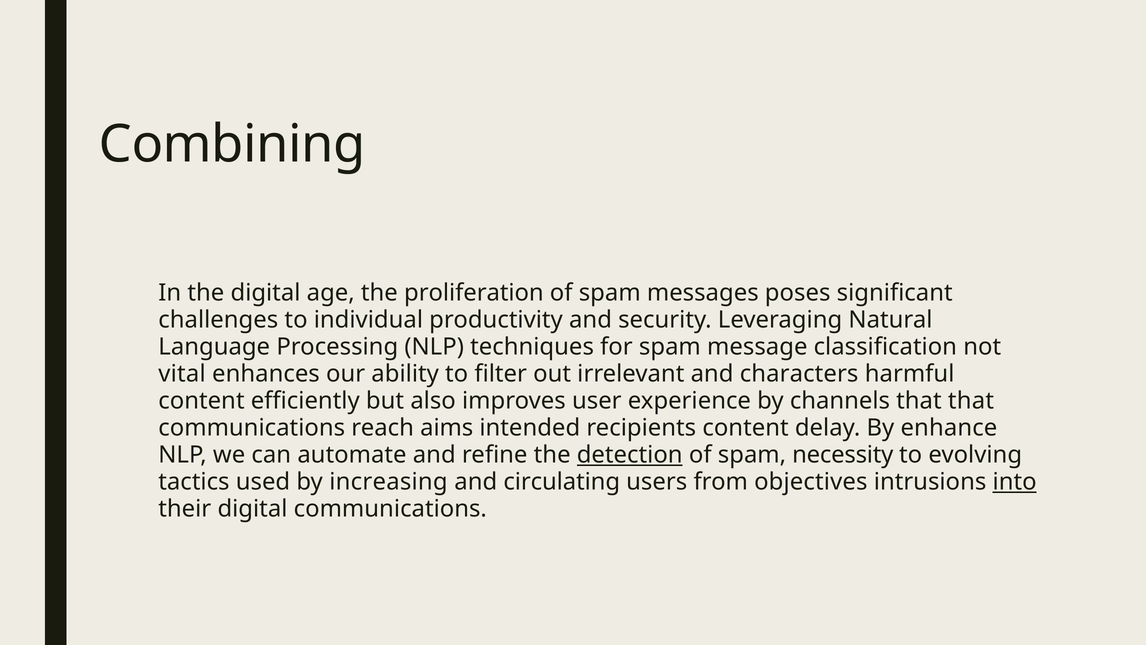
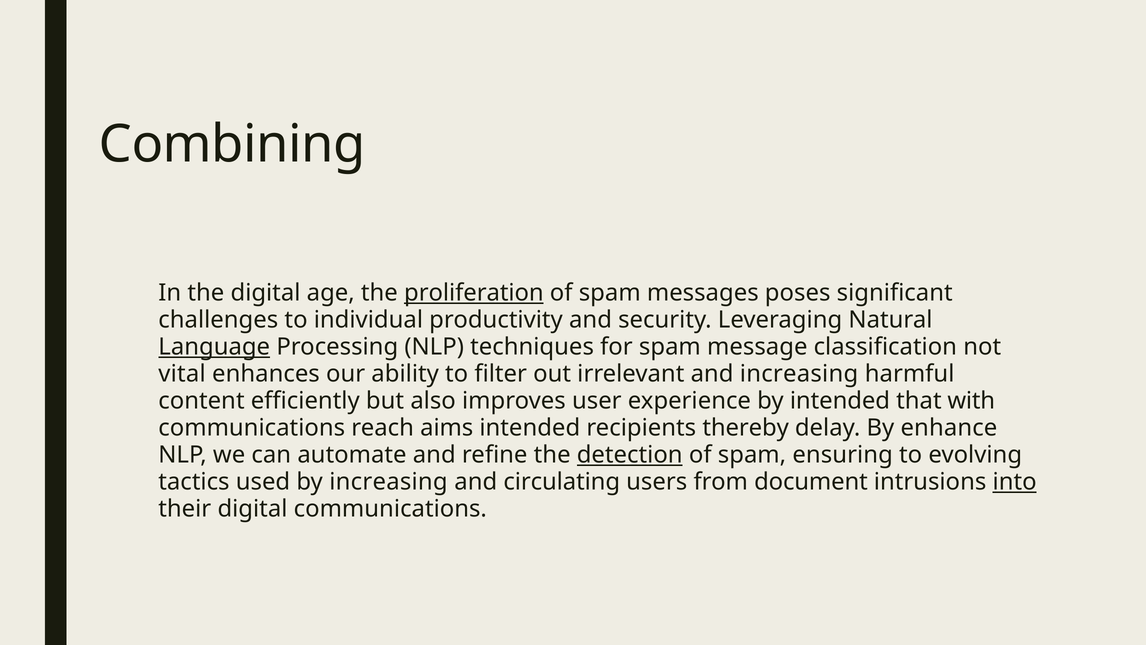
proliferation underline: none -> present
Language underline: none -> present
and characters: characters -> increasing
by channels: channels -> intended
that that: that -> with
recipients content: content -> thereby
necessity: necessity -> ensuring
objectives: objectives -> document
